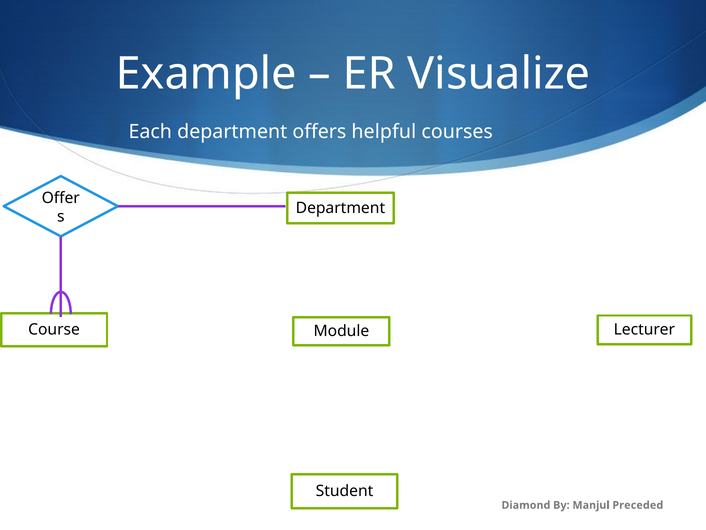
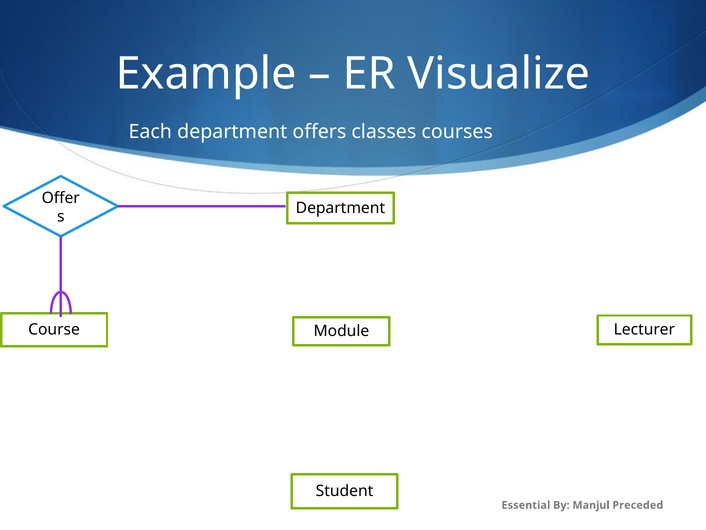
helpful: helpful -> classes
Diamond: Diamond -> Essential
